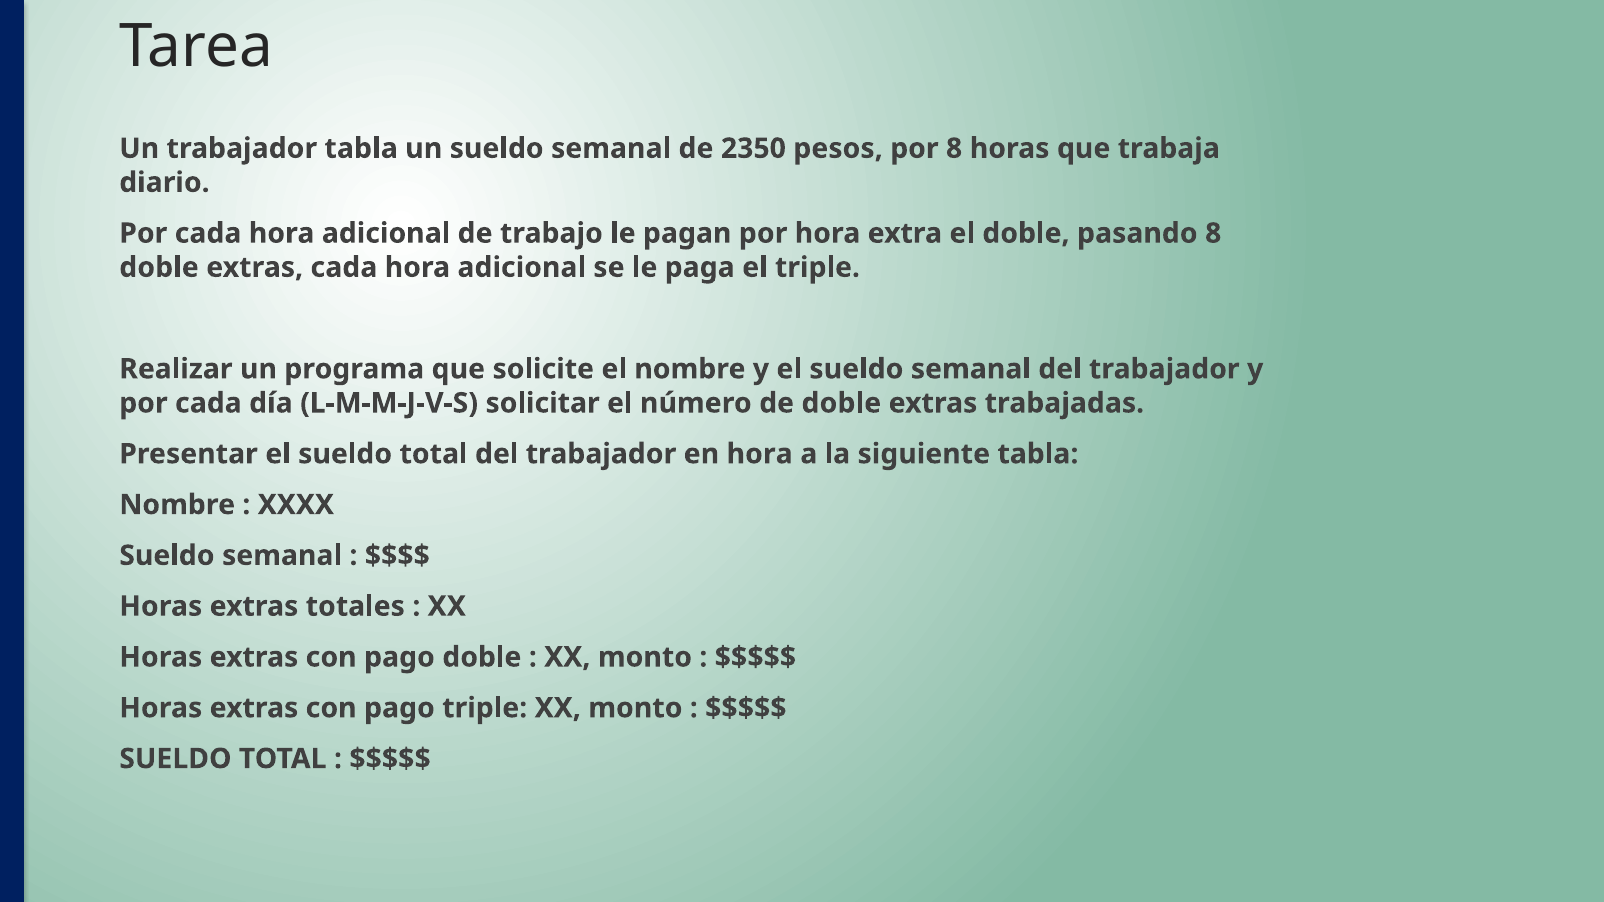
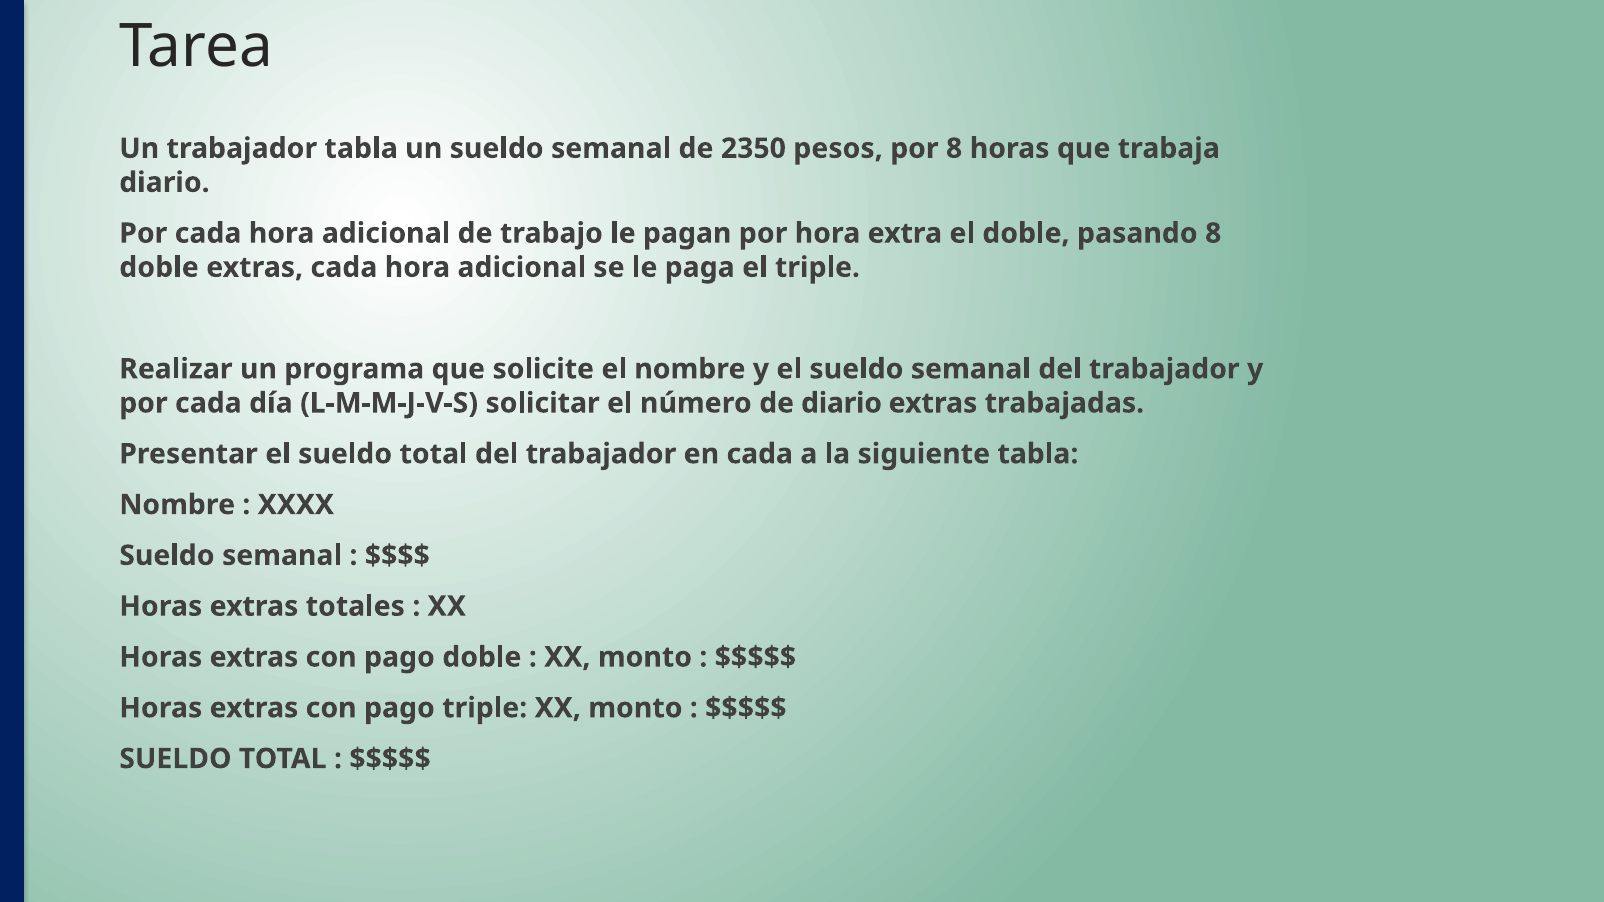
de doble: doble -> diario
en hora: hora -> cada
